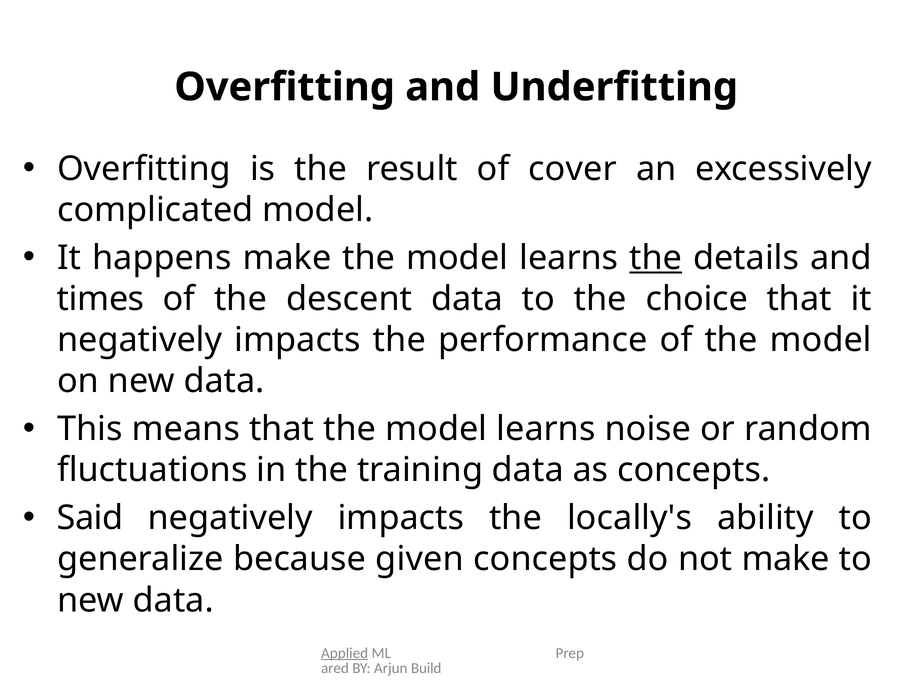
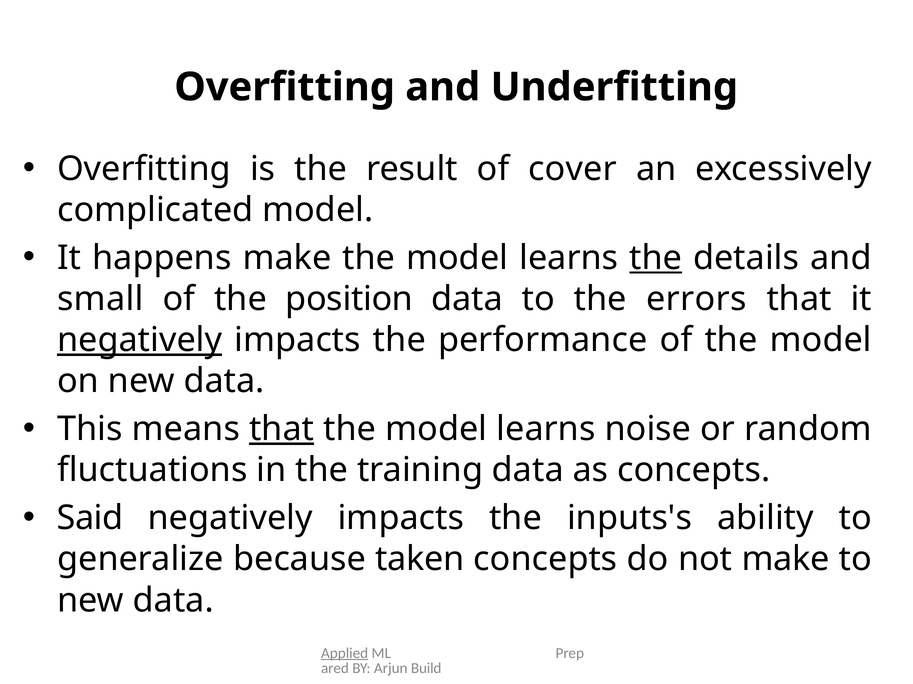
times: times -> small
descent: descent -> position
choice: choice -> errors
negatively at (140, 340) underline: none -> present
that at (282, 430) underline: none -> present
locally's: locally's -> inputs's
given: given -> taken
